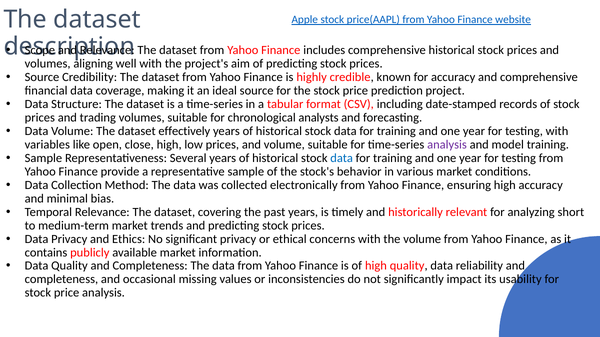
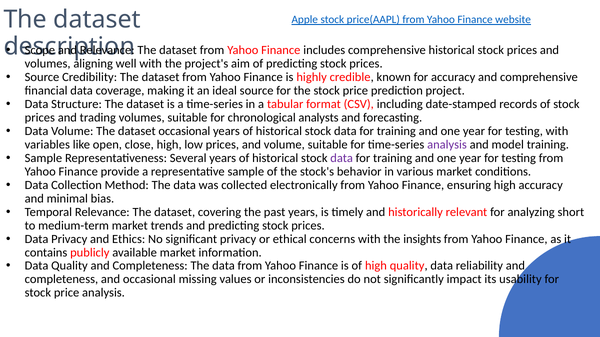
dataset effectively: effectively -> occasional
data at (342, 158) colour: blue -> purple
the volume: volume -> insights
